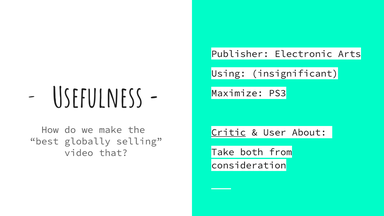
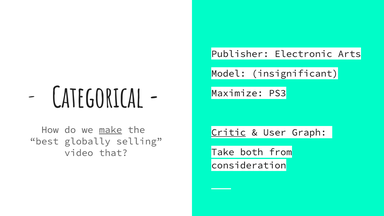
Using: Using -> Model
Usefulness: Usefulness -> Categorical
make underline: none -> present
About: About -> Graph
